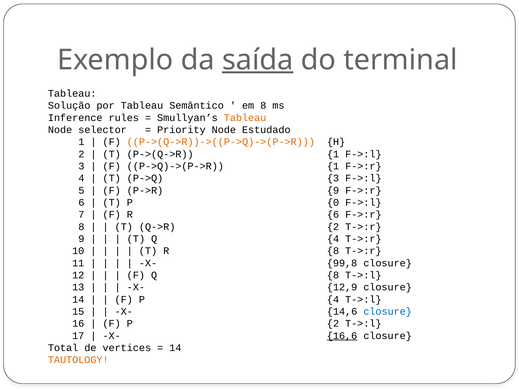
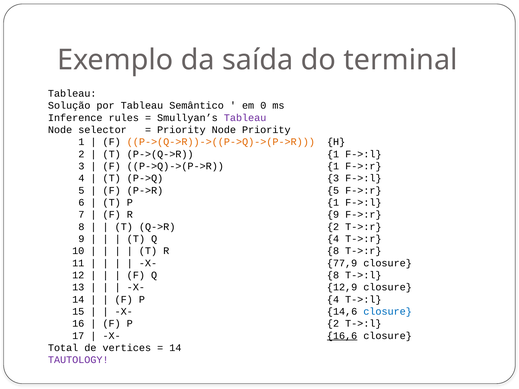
saída underline: present -> none
em 8: 8 -> 0
Tableau at (245, 118) colour: orange -> purple
Node Estudado: Estudado -> Priority
P->R 9: 9 -> 5
P 0: 0 -> 1
R 6: 6 -> 9
99,8: 99,8 -> 77,9
TAUTOLOGY colour: orange -> purple
